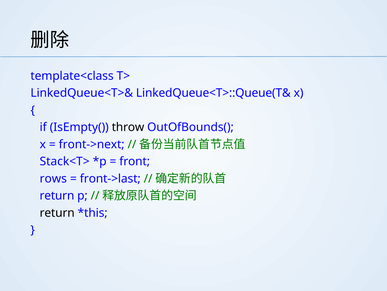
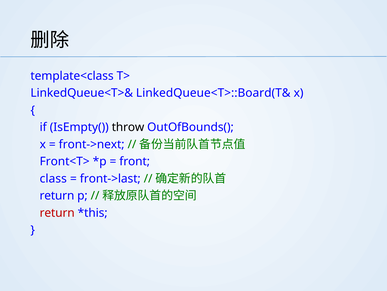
LinkedQueue<T>::Queue(T&: LinkedQueue<T>::Queue(T& -> LinkedQueue<T>::Board(T&
Stack<T>: Stack<T> -> Front<T>
rows: rows -> class
return at (57, 212) colour: black -> red
